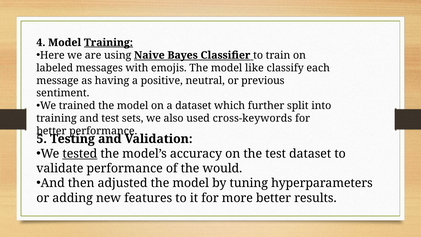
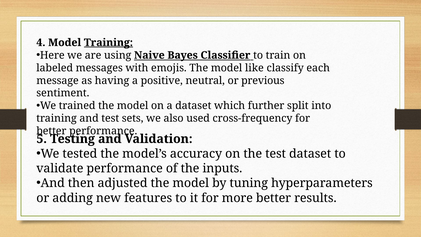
cross-keywords: cross-keywords -> cross-frequency
tested underline: present -> none
would: would -> inputs
